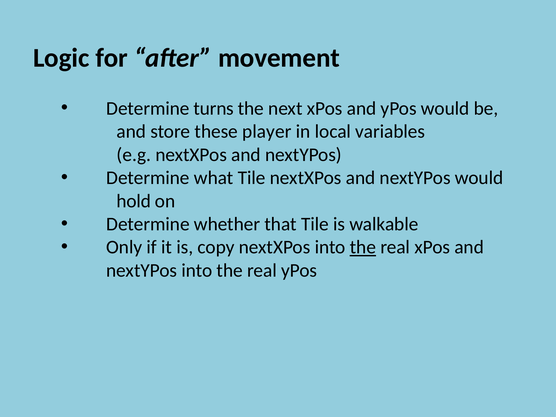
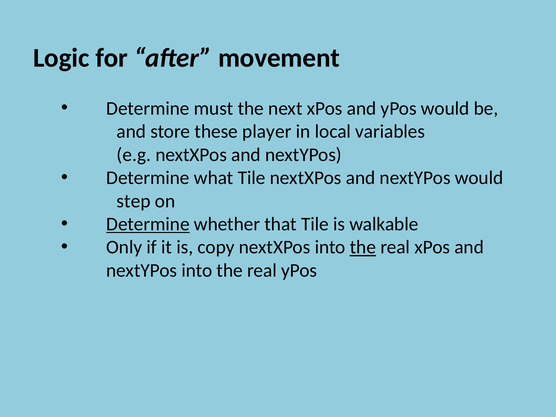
turns: turns -> must
hold: hold -> step
Determine at (148, 224) underline: none -> present
